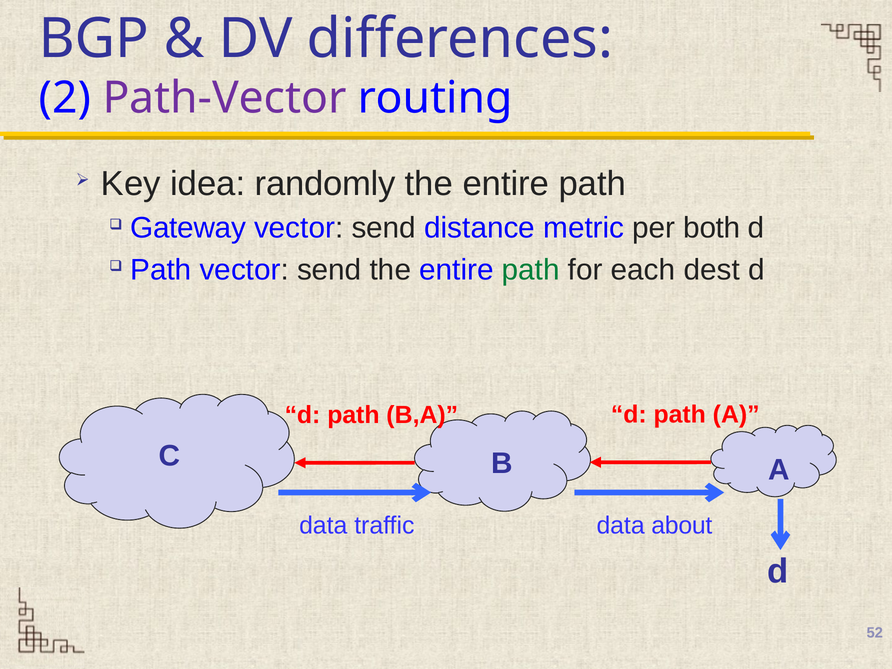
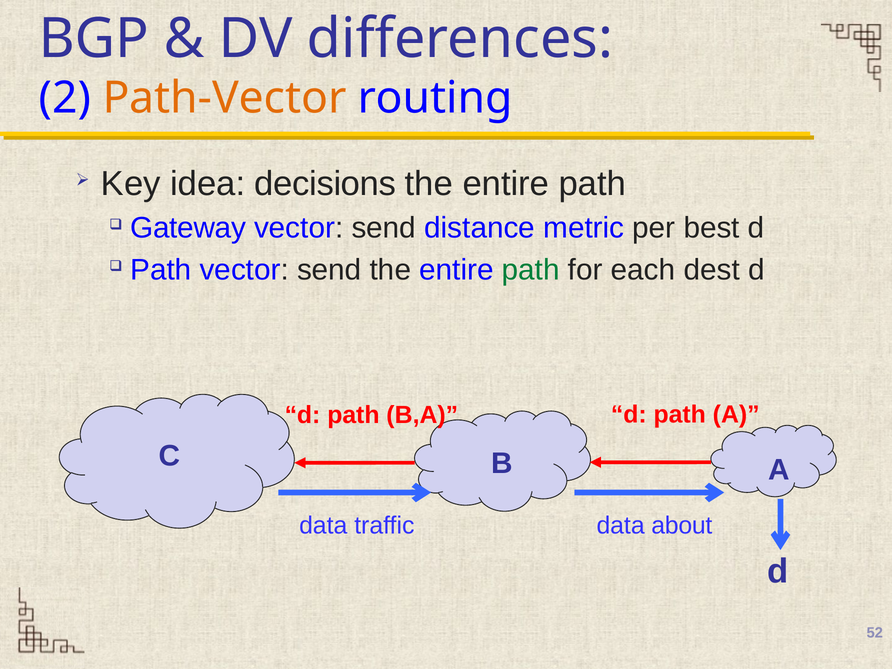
Path-Vector colour: purple -> orange
randomly: randomly -> decisions
both: both -> best
